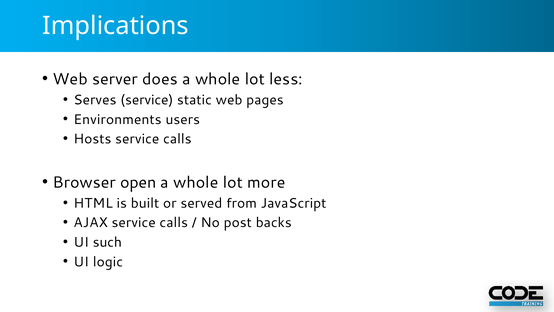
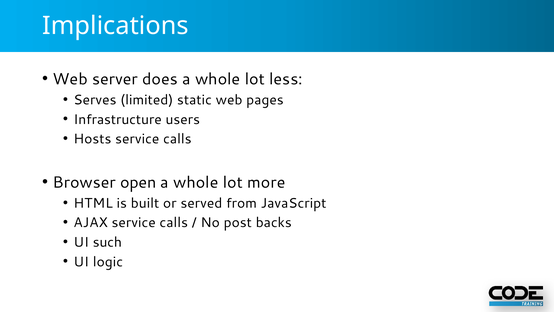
Serves service: service -> limited
Environments: Environments -> Infrastructure
